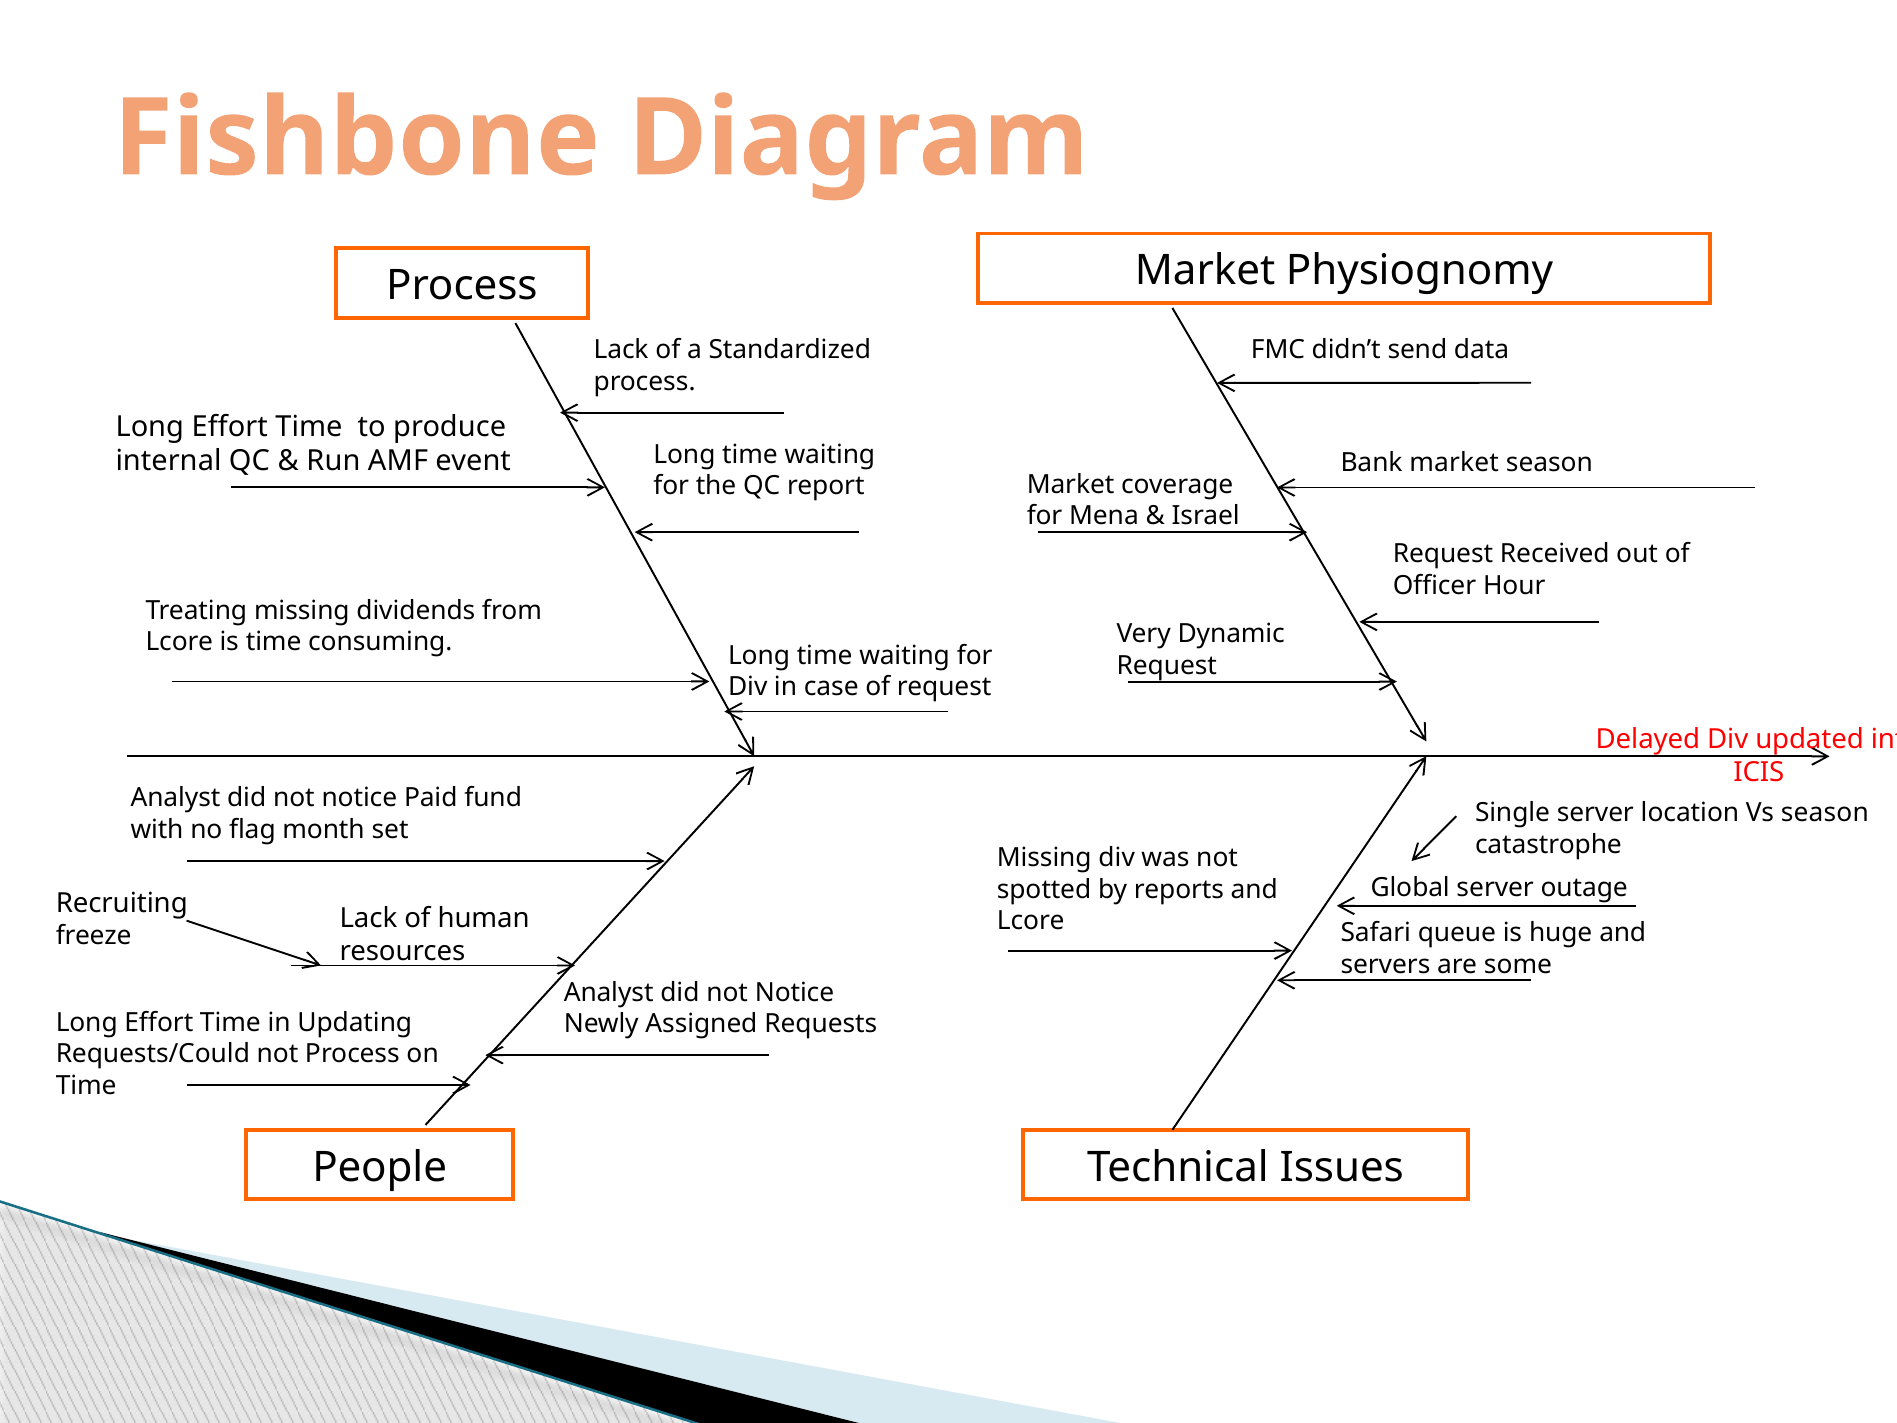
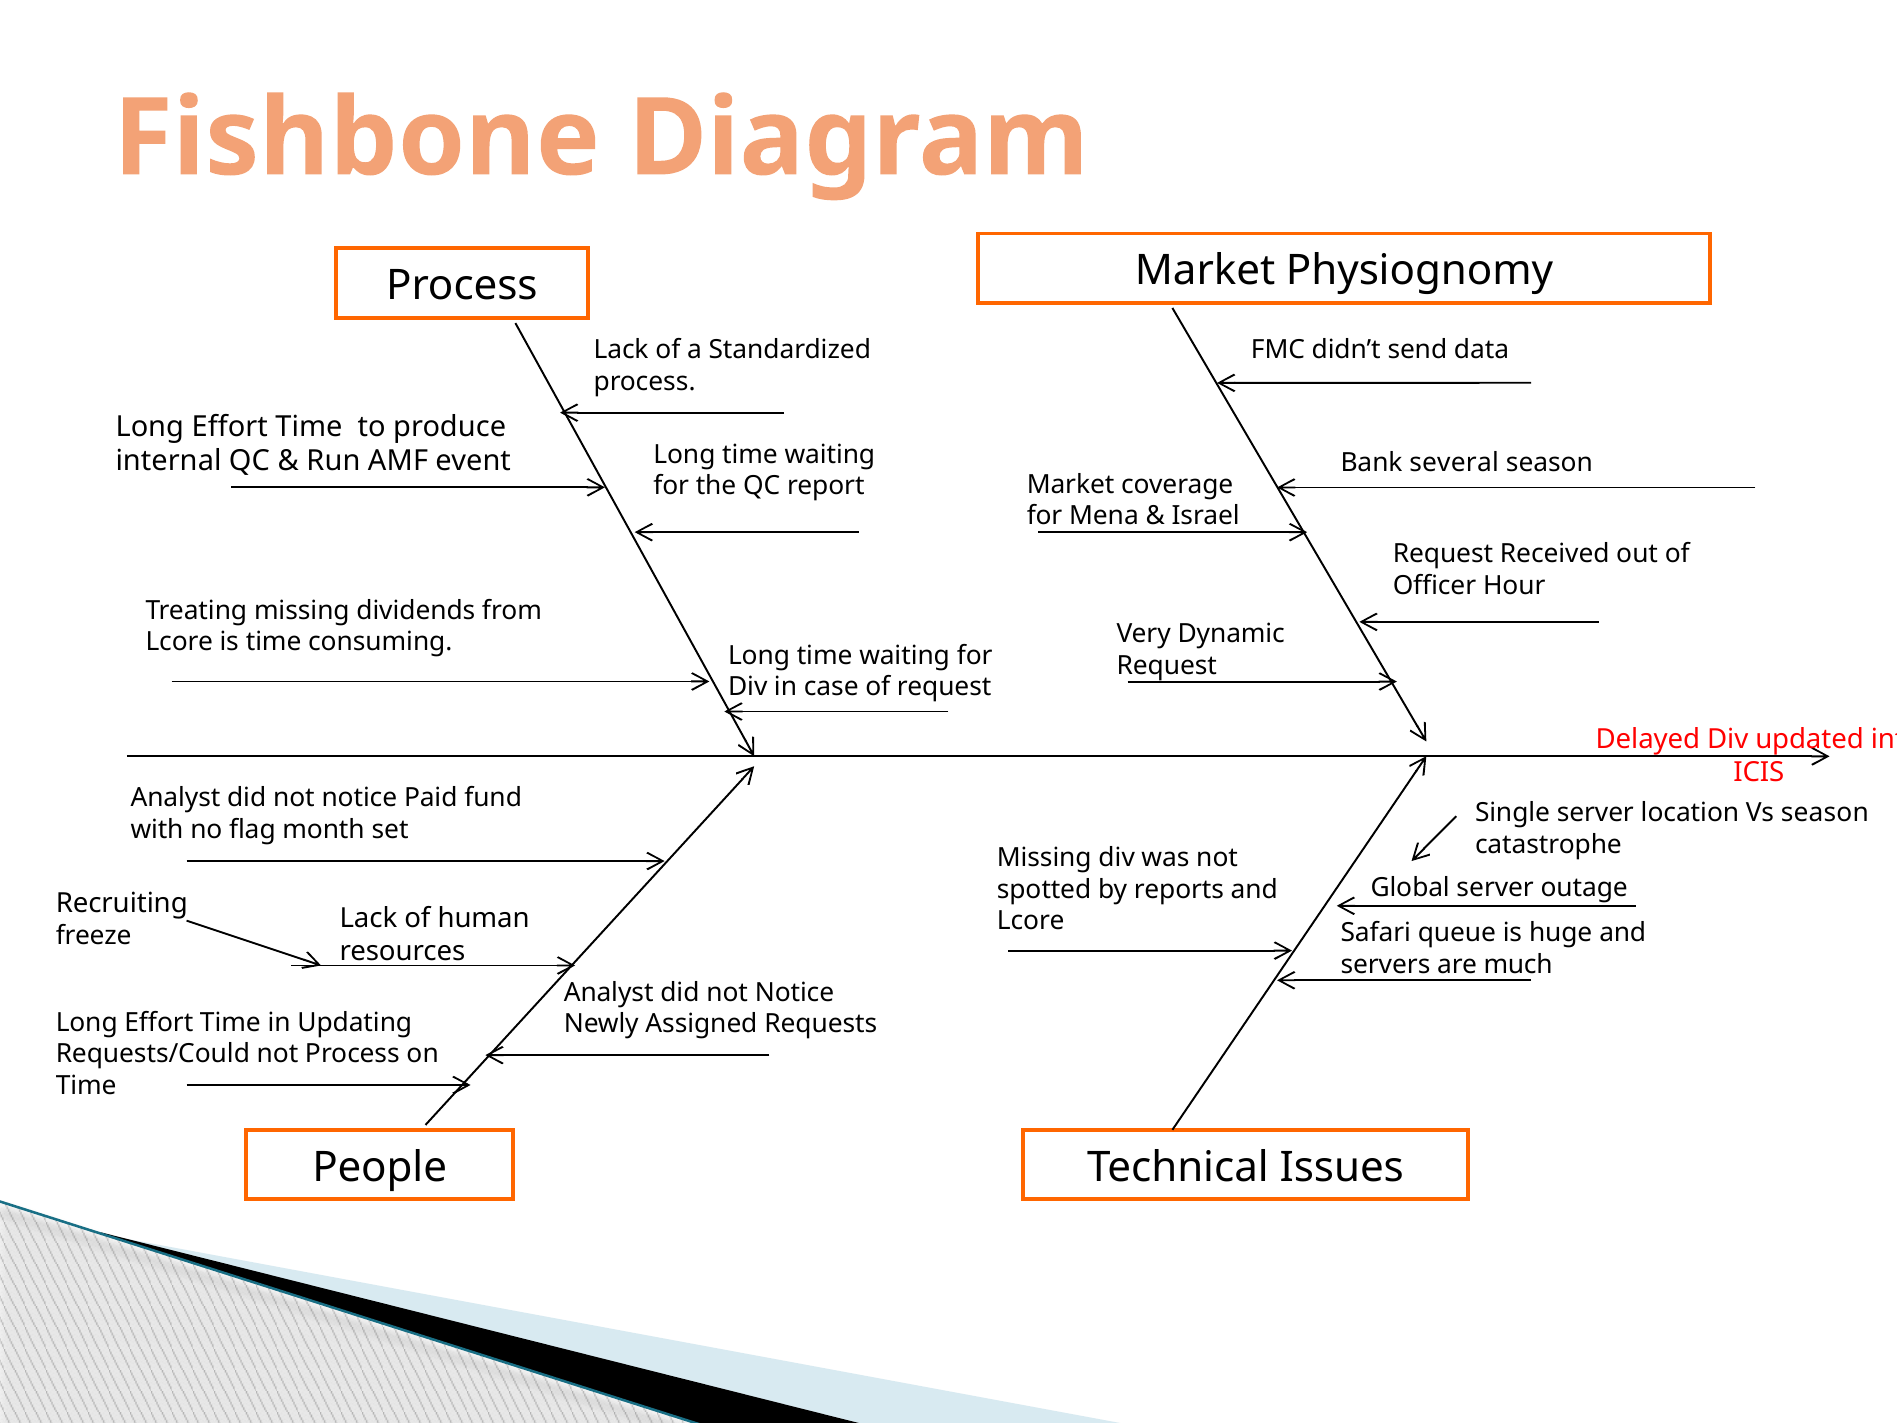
Bank market: market -> several
some: some -> much
